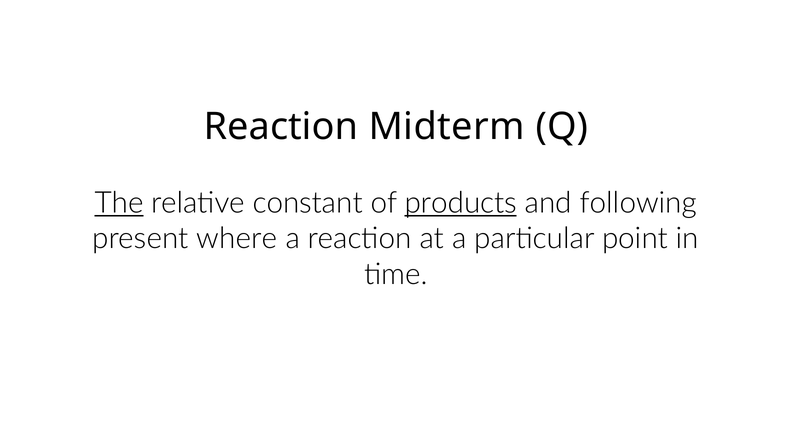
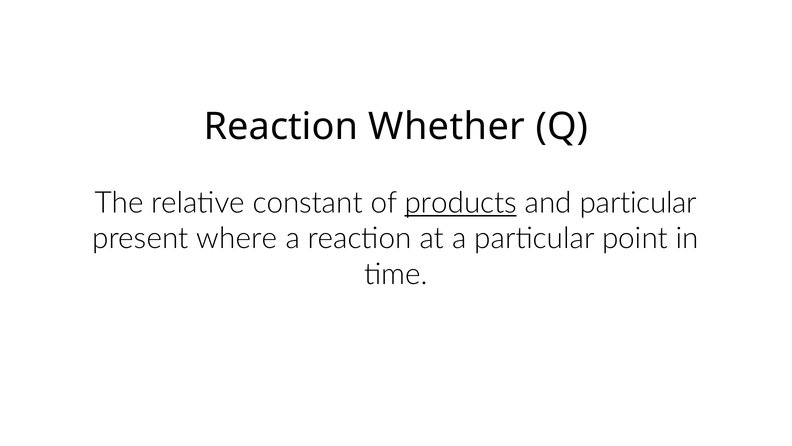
Midterm: Midterm -> Whether
The underline: present -> none
and following: following -> particular
